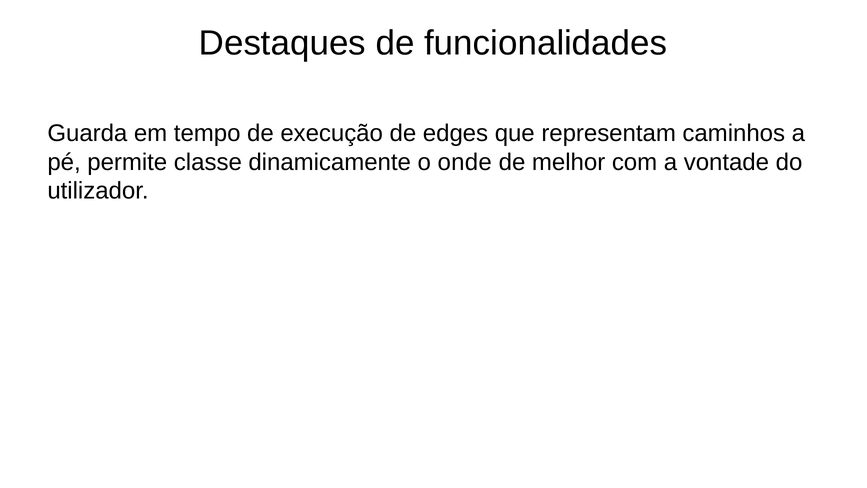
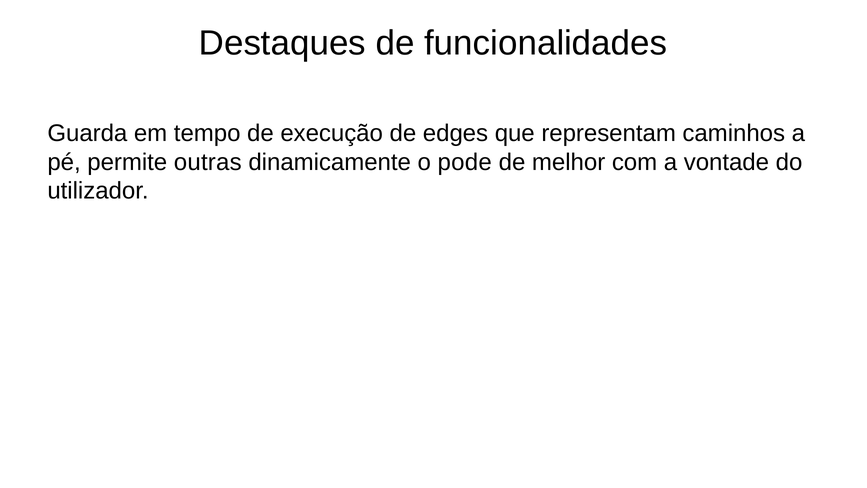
classe: classe -> outras
onde: onde -> pode
